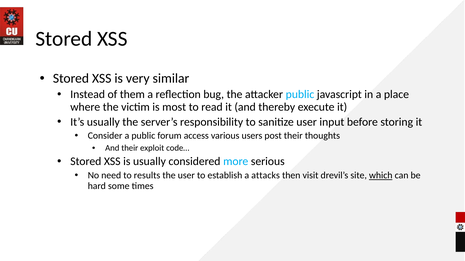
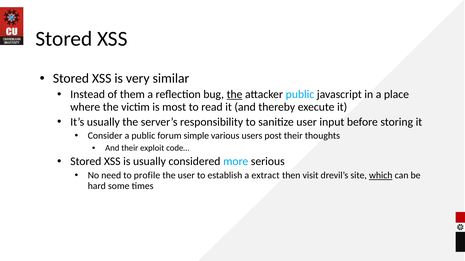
the at (235, 95) underline: none -> present
access: access -> simple
results: results -> profile
attacks: attacks -> extract
